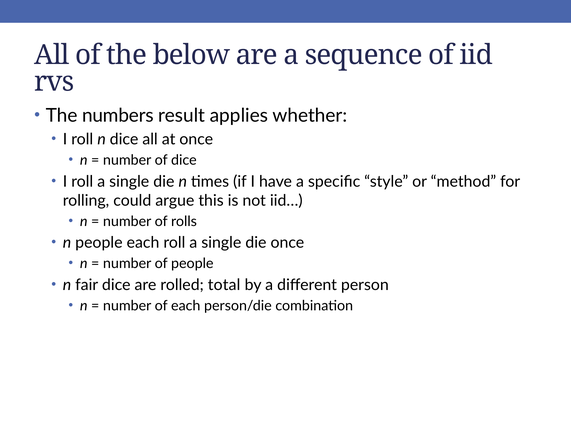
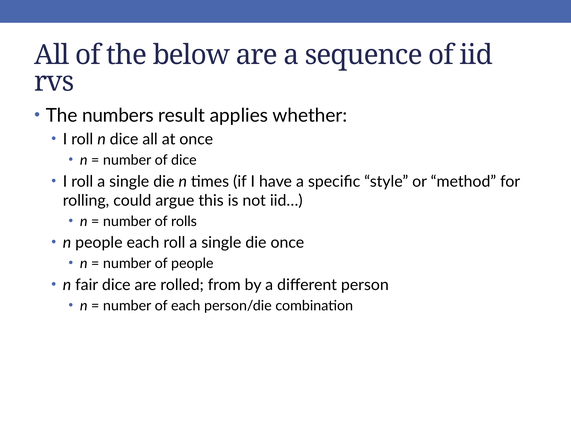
total: total -> from
